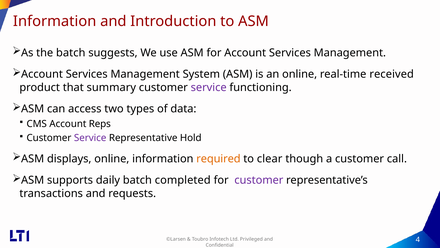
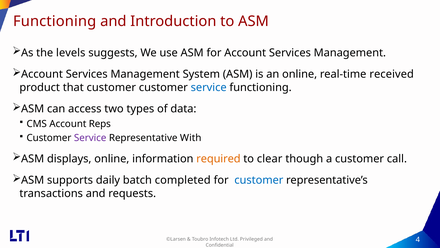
Information at (55, 21): Information -> Functioning
the batch: batch -> levels
that summary: summary -> customer
service at (209, 87) colour: purple -> blue
Hold: Hold -> With
customer at (259, 180) colour: purple -> blue
